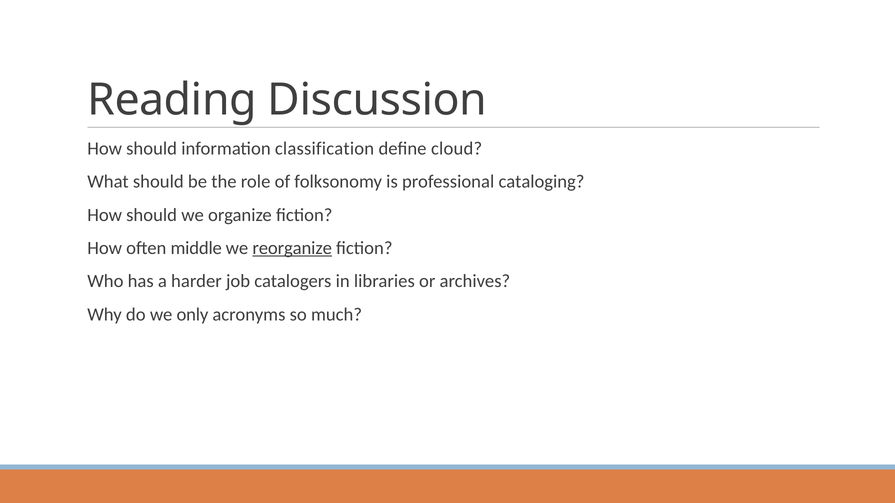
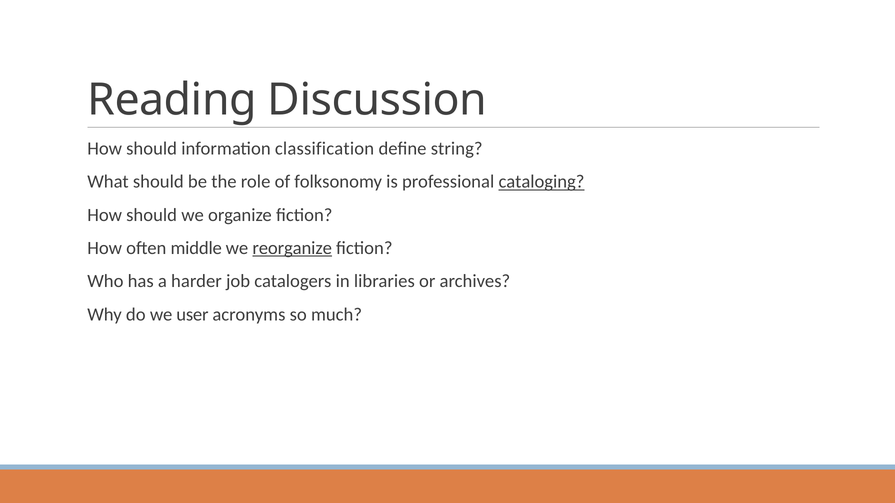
cloud: cloud -> string
cataloging underline: none -> present
only: only -> user
